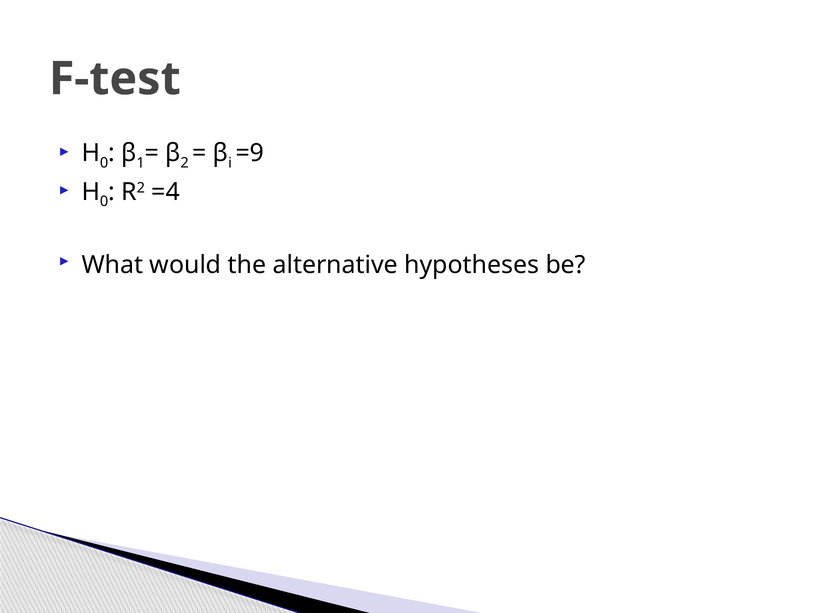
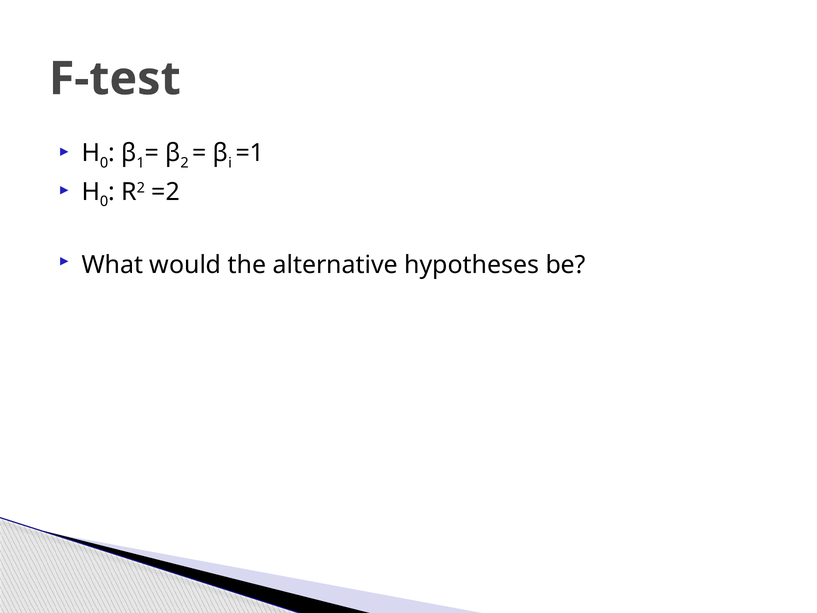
=9: =9 -> =1
=4: =4 -> =2
